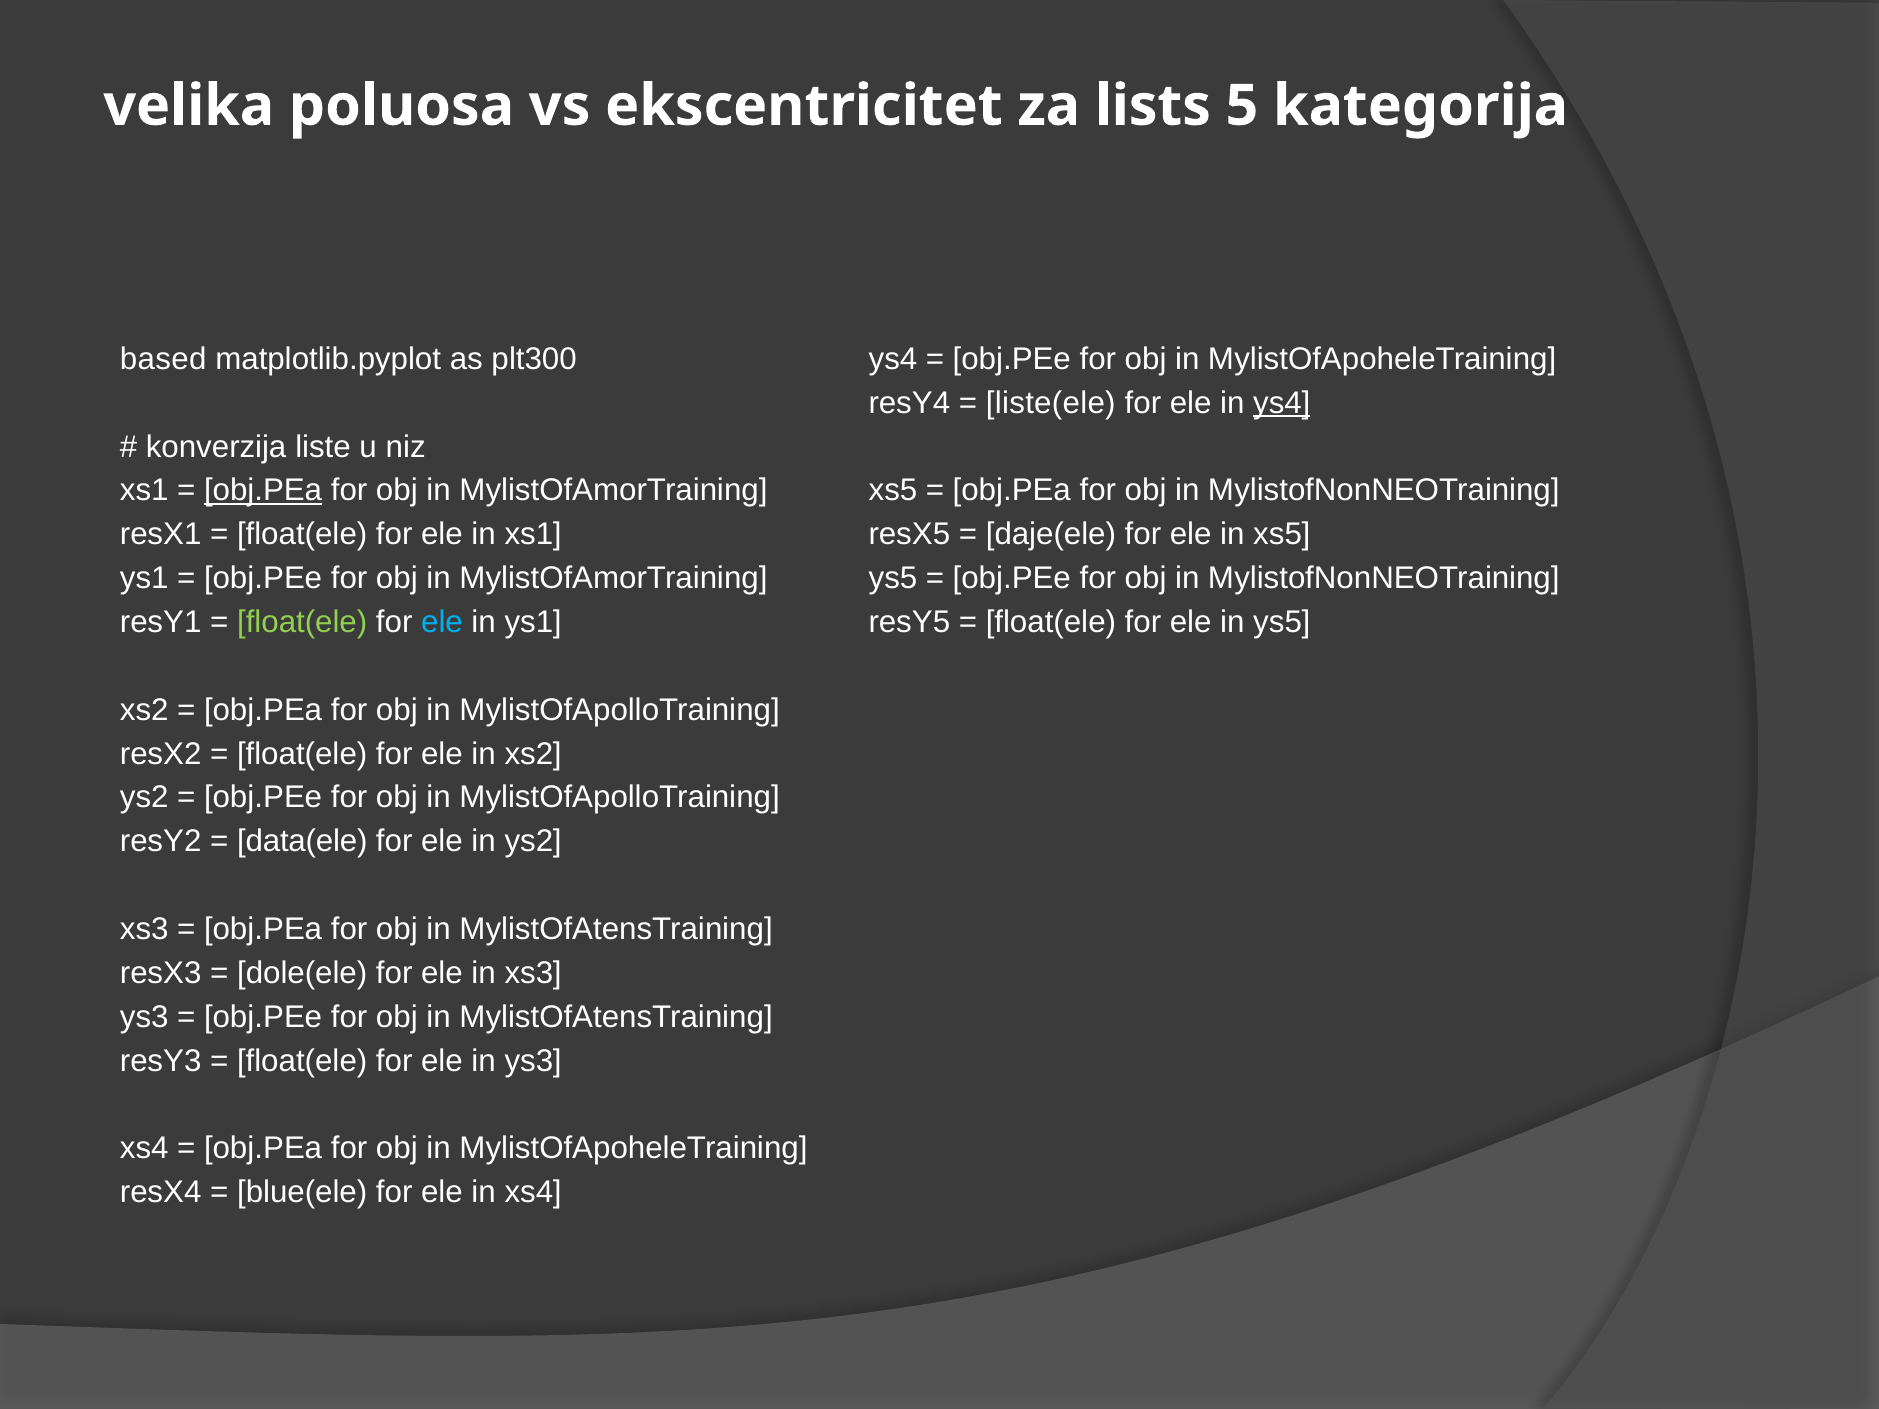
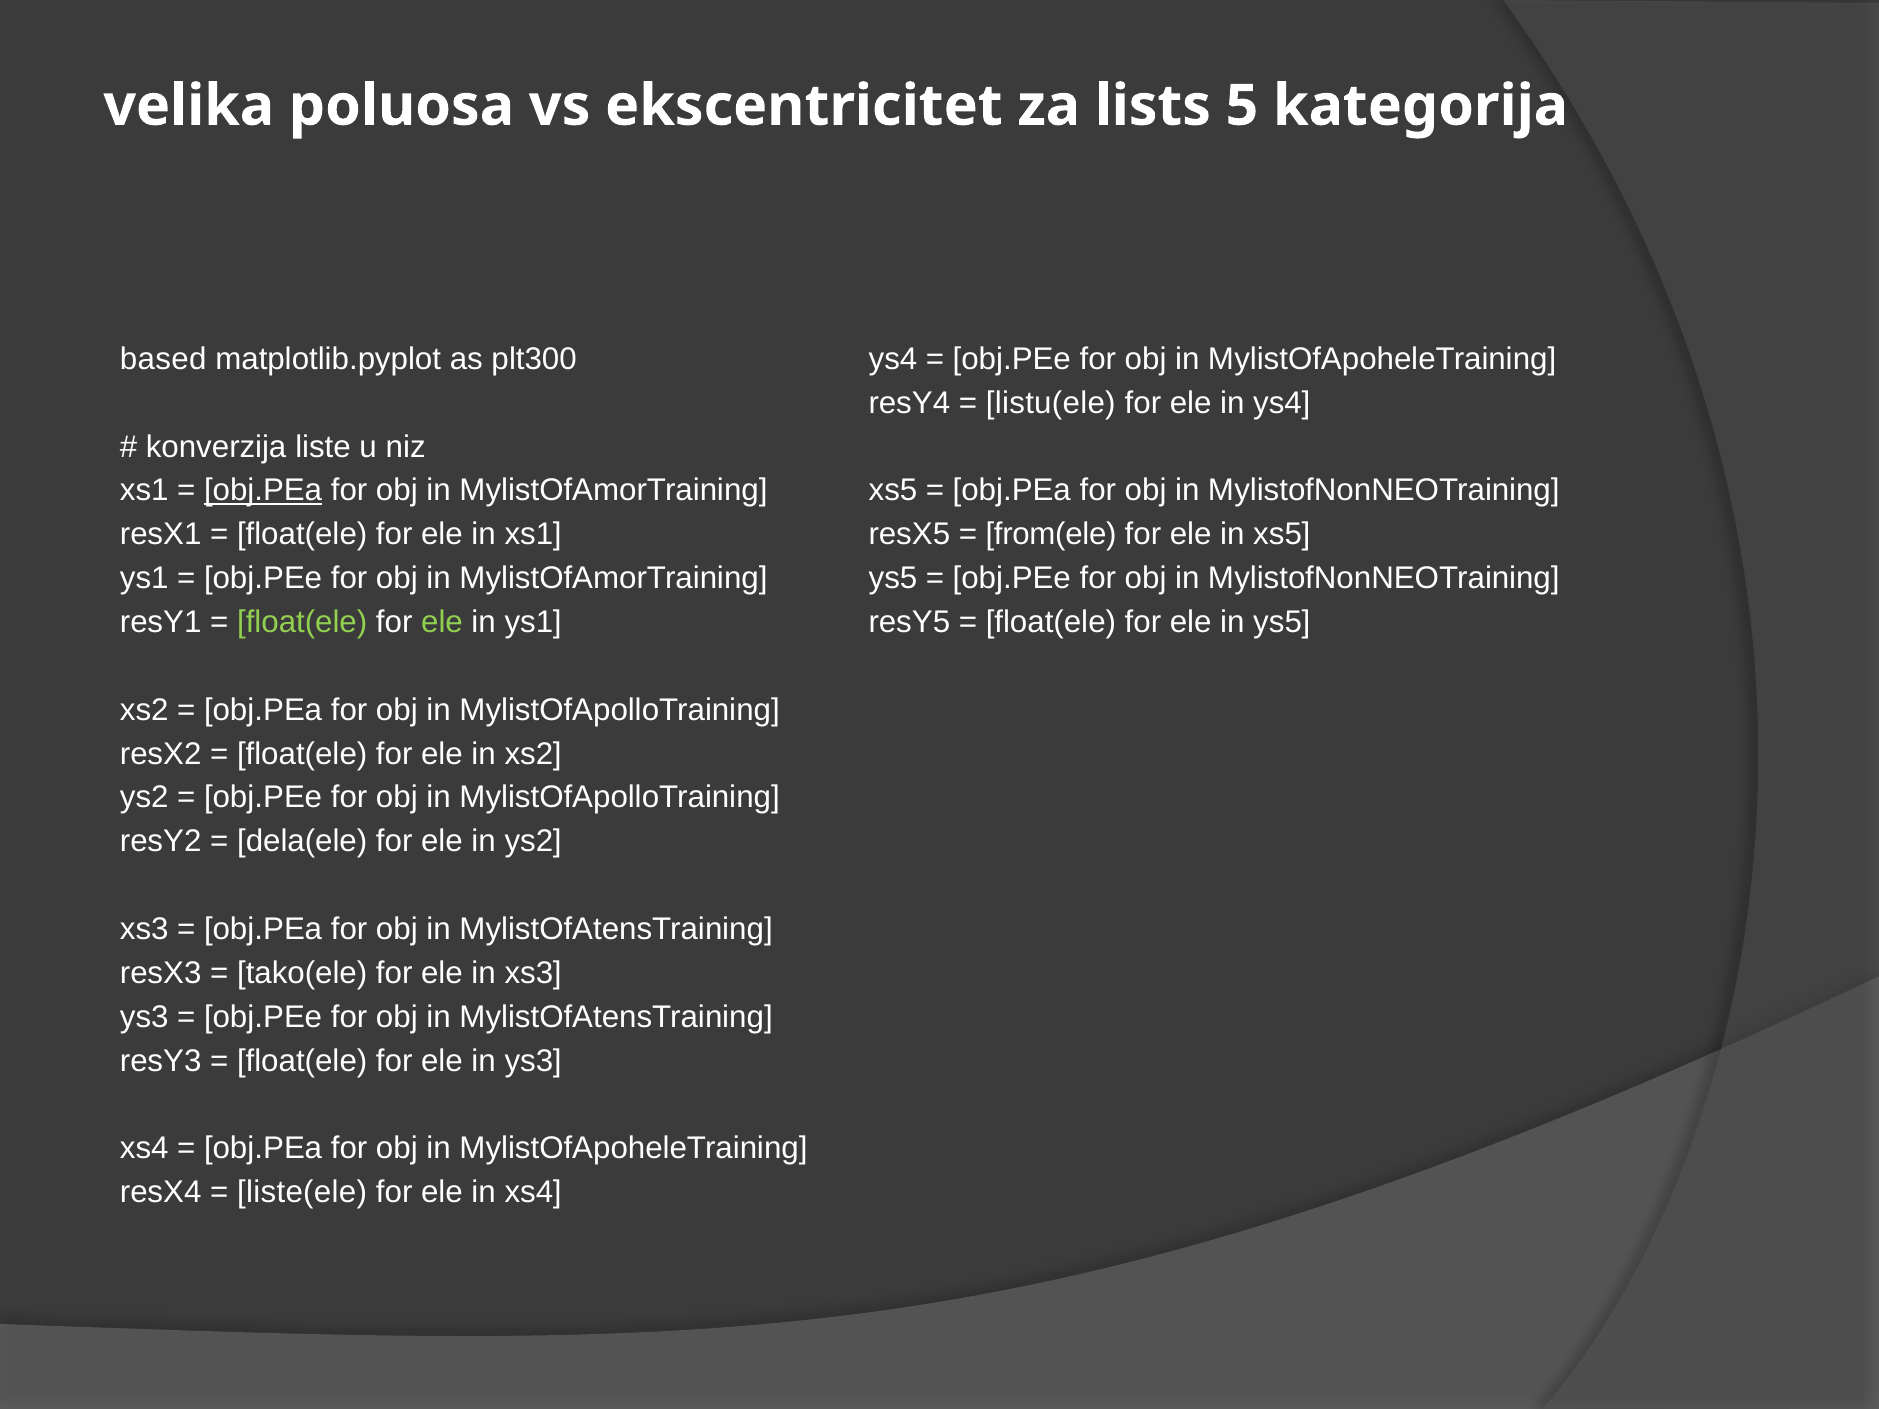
liste(ele: liste(ele -> listu(ele
ys4 at (1282, 403) underline: present -> none
daje(ele: daje(ele -> from(ele
ele at (442, 622) colour: light blue -> light green
data(ele: data(ele -> dela(ele
dole(ele: dole(ele -> tako(ele
blue(ele: blue(ele -> liste(ele
